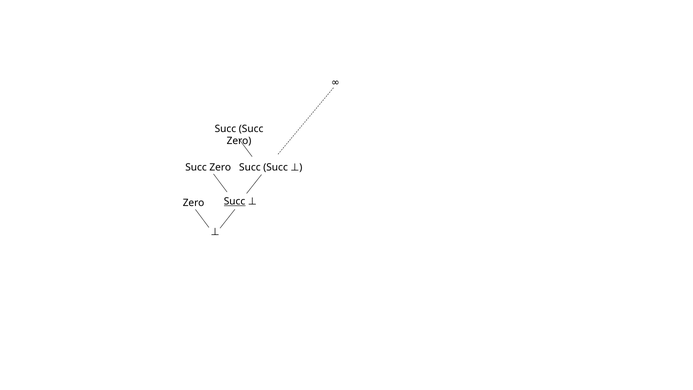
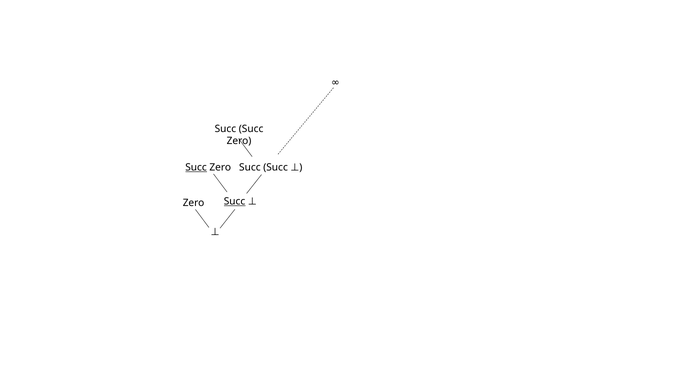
Succ at (196, 167) underline: none -> present
